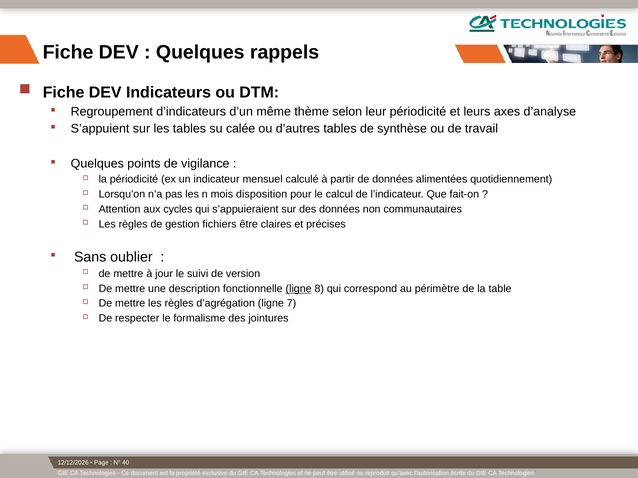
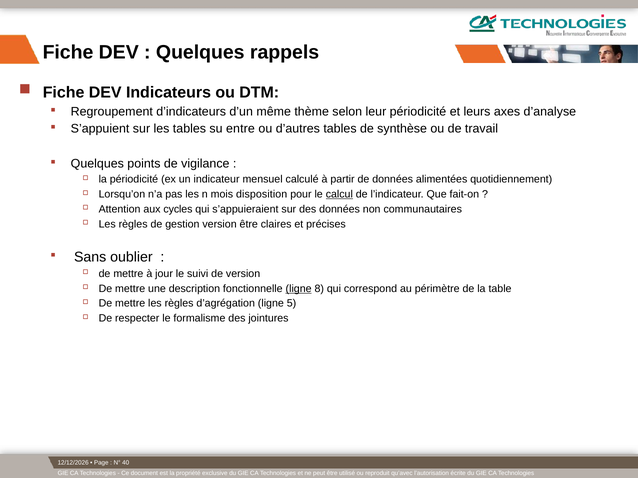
calée: calée -> entre
calcul underline: none -> present
gestion fichiers: fichiers -> version
7: 7 -> 5
